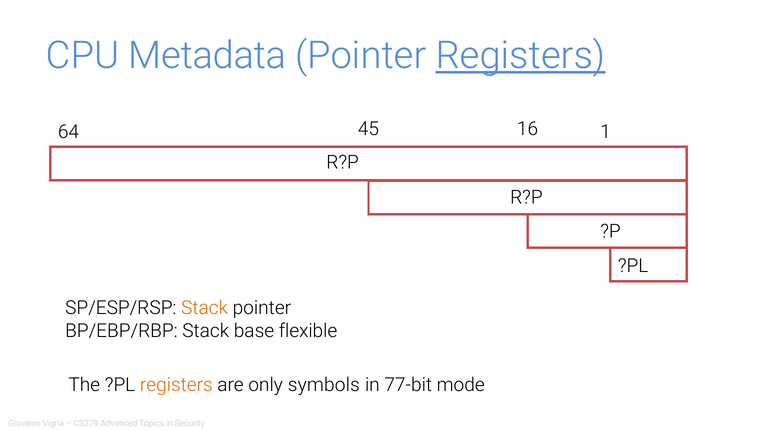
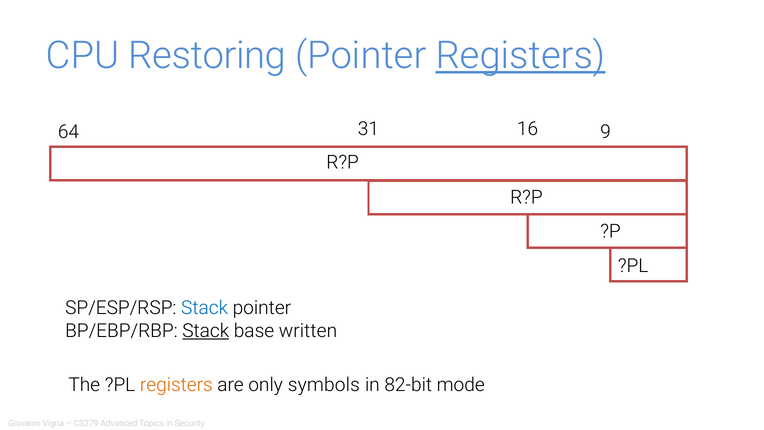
Metadata: Metadata -> Restoring
45: 45 -> 31
1: 1 -> 9
Stack at (205, 308) colour: orange -> blue
Stack at (206, 331) underline: none -> present
flexible: flexible -> written
77-bit: 77-bit -> 82-bit
